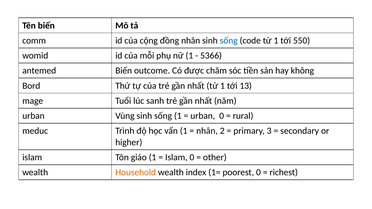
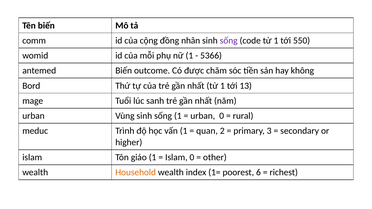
sống at (229, 41) colour: blue -> purple
nhân at (207, 131): nhân -> quan
poorest 0: 0 -> 6
